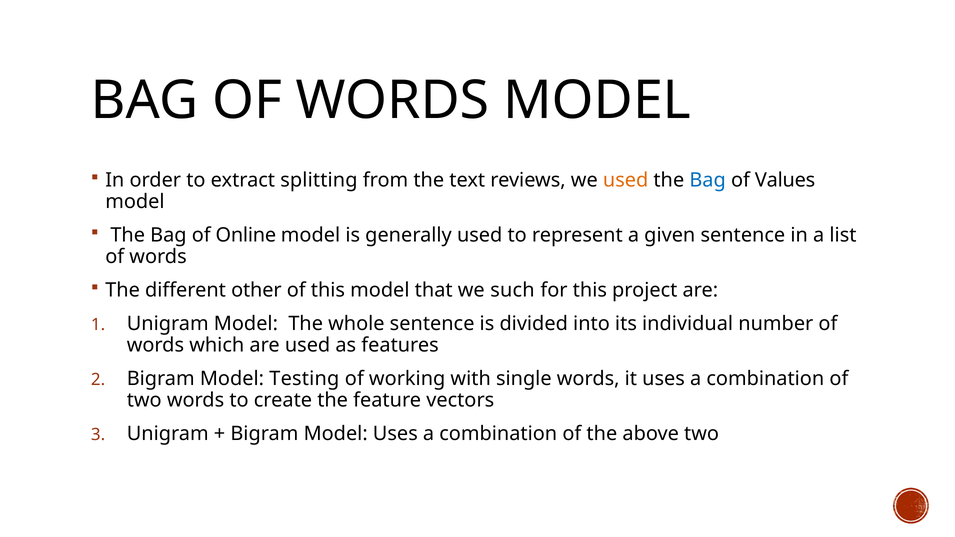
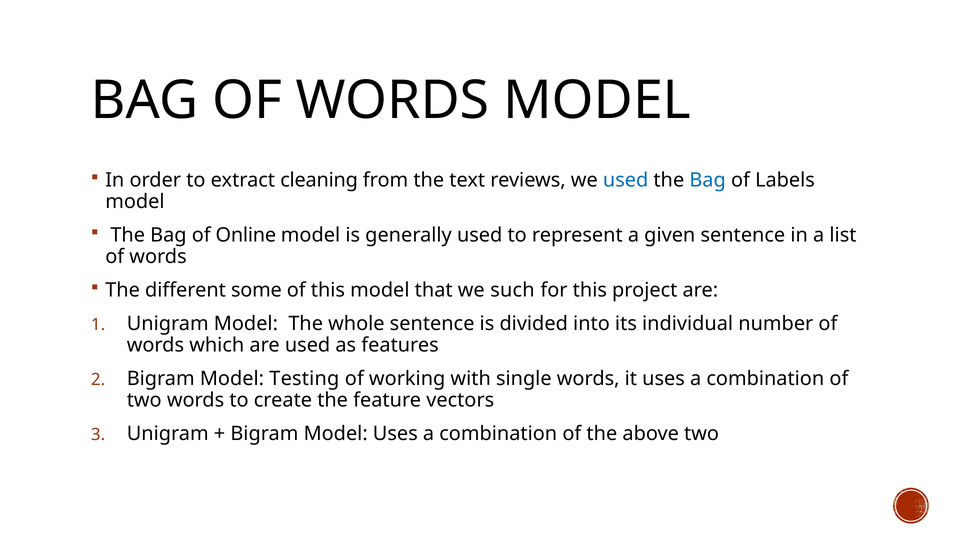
splitting: splitting -> cleaning
used at (626, 180) colour: orange -> blue
Values: Values -> Labels
other: other -> some
